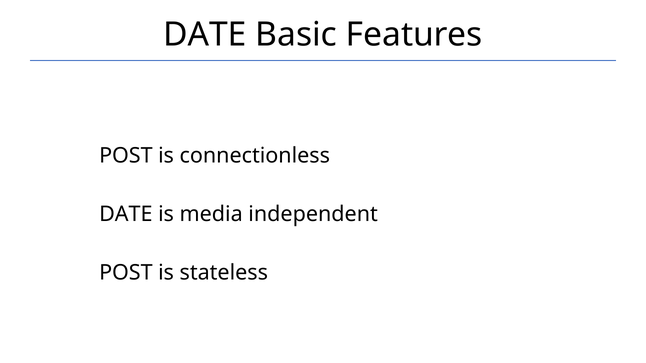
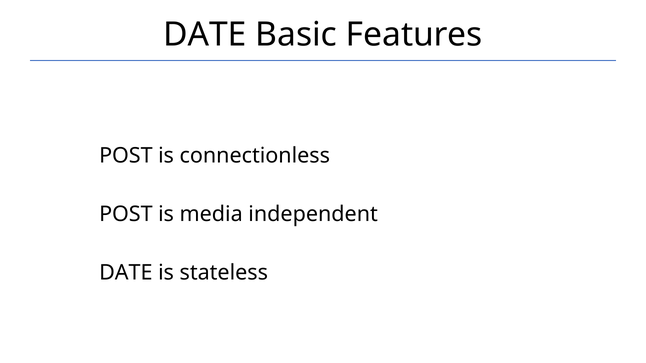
DATE at (126, 214): DATE -> POST
POST at (126, 273): POST -> DATE
